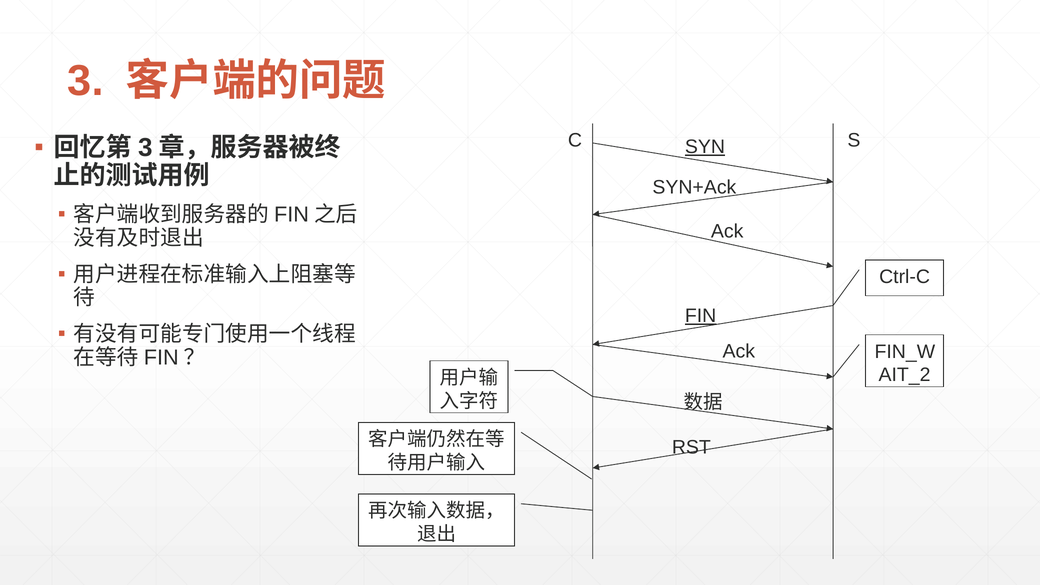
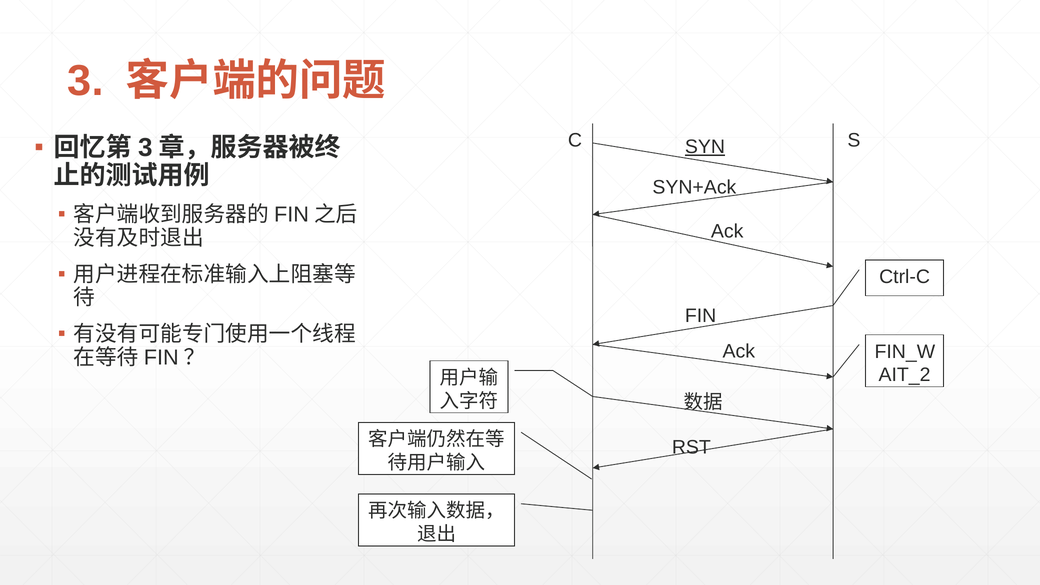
FIN underline: present -> none
